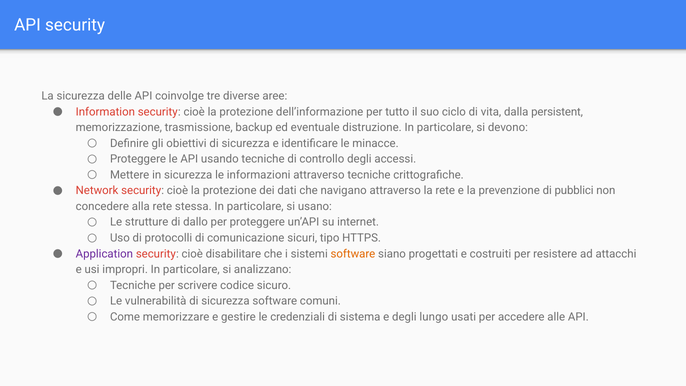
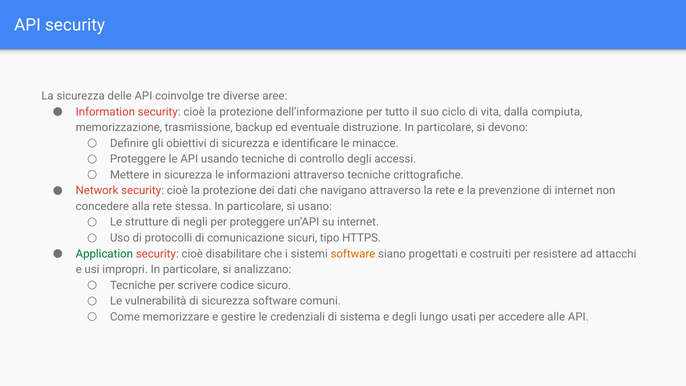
persistent: persistent -> compiuta
di pubblici: pubblici -> internet
dallo: dallo -> negli
Application colour: purple -> green
